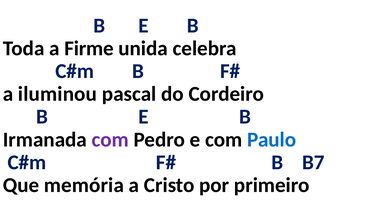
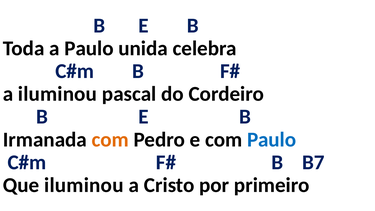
a Firme: Firme -> Paulo
com at (110, 139) colour: purple -> orange
Que memória: memória -> iluminou
